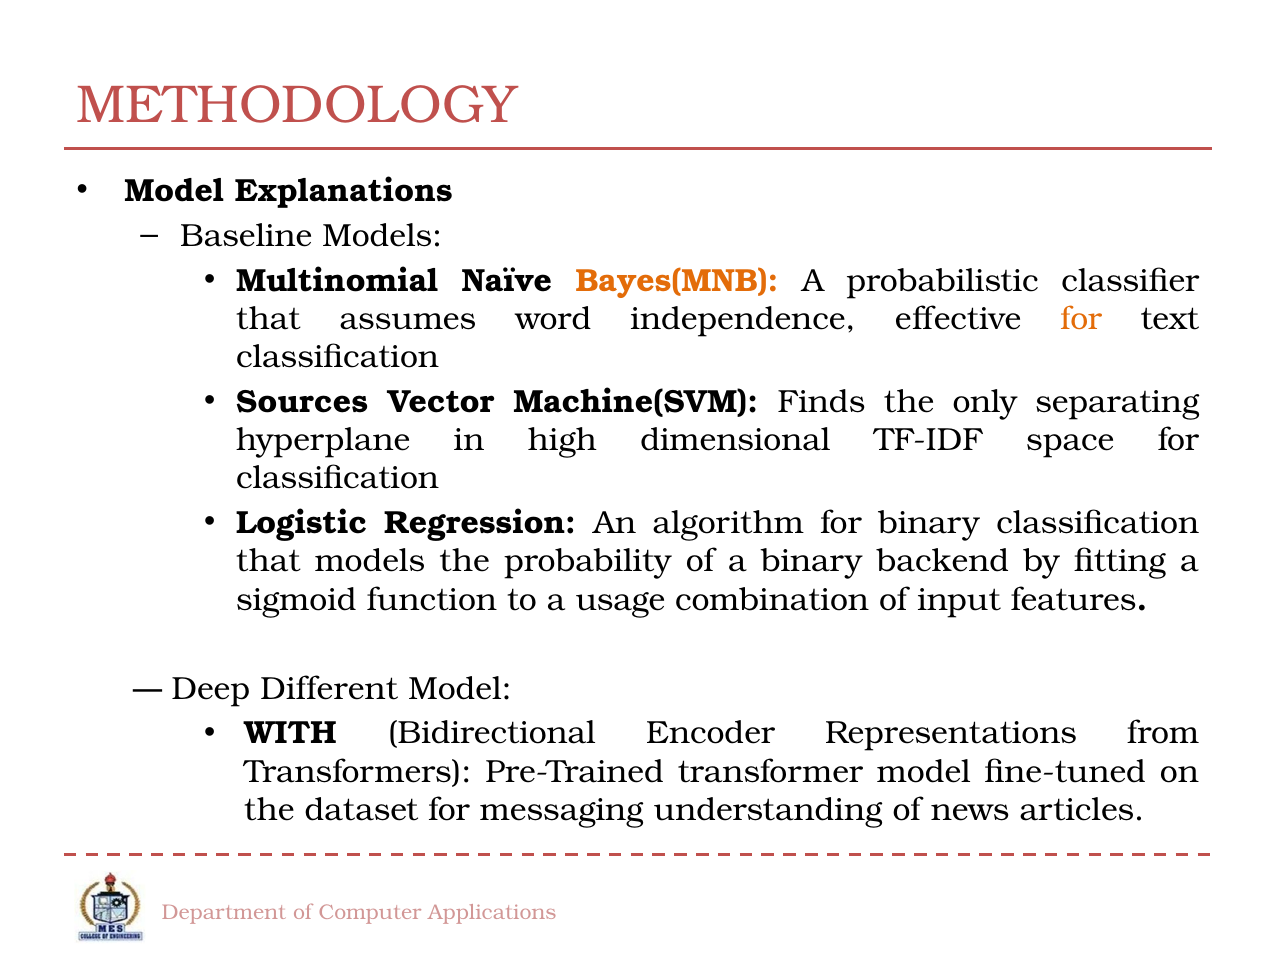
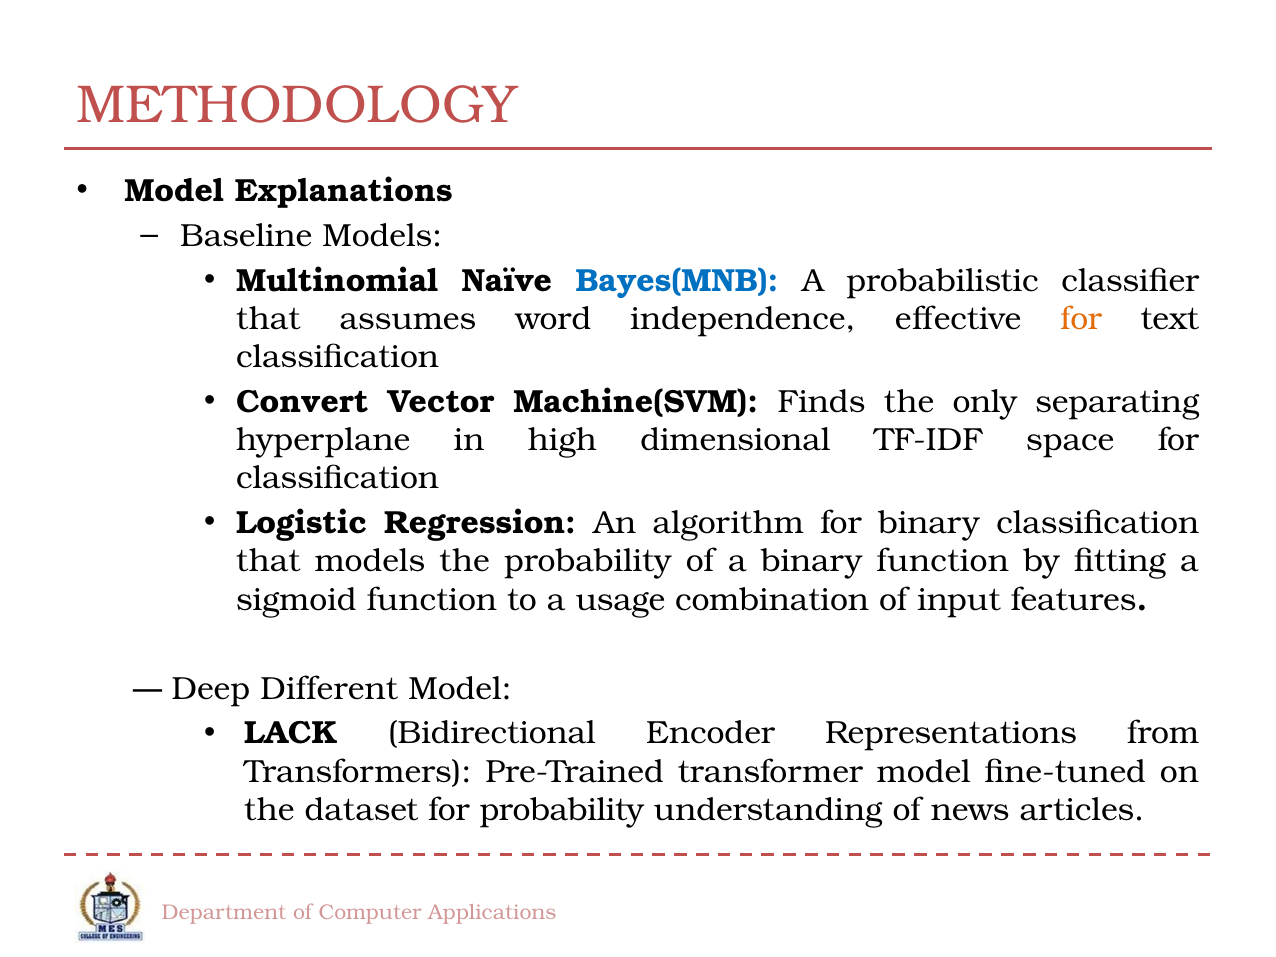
Bayes(MNB colour: orange -> blue
Sources: Sources -> Convert
binary backend: backend -> function
WITH: WITH -> LACK
for messaging: messaging -> probability
